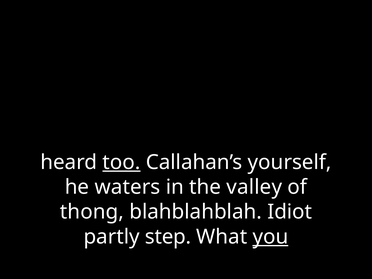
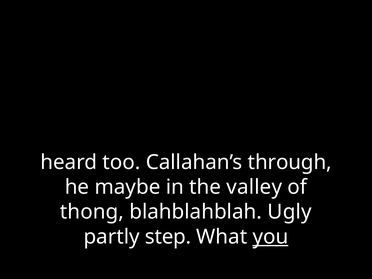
too underline: present -> none
yourself: yourself -> through
waters: waters -> maybe
Idiot: Idiot -> Ugly
